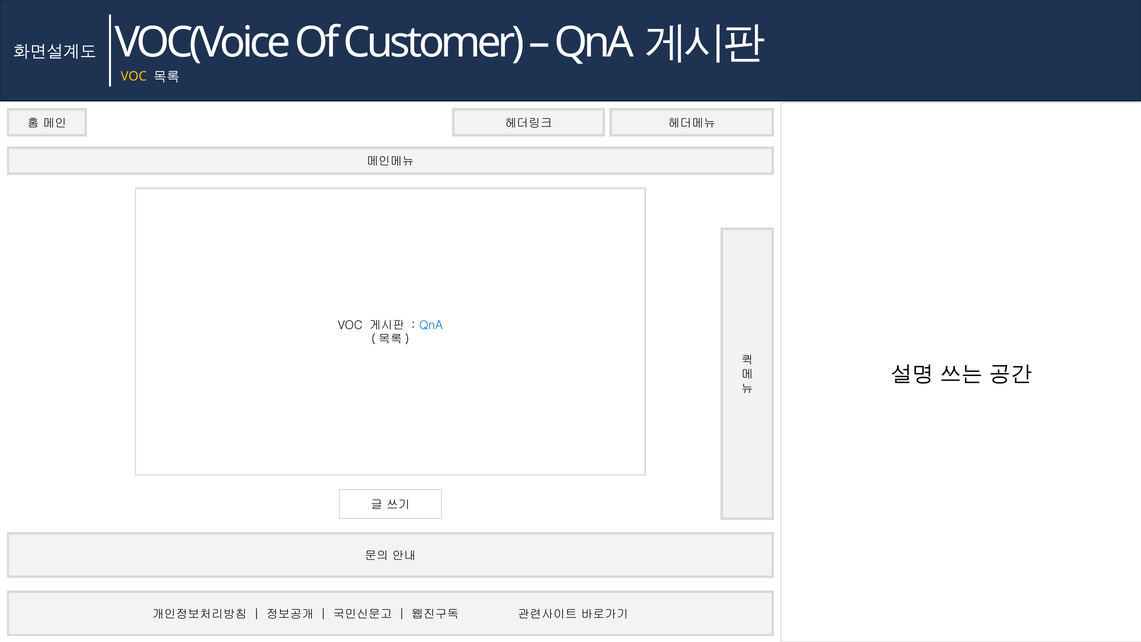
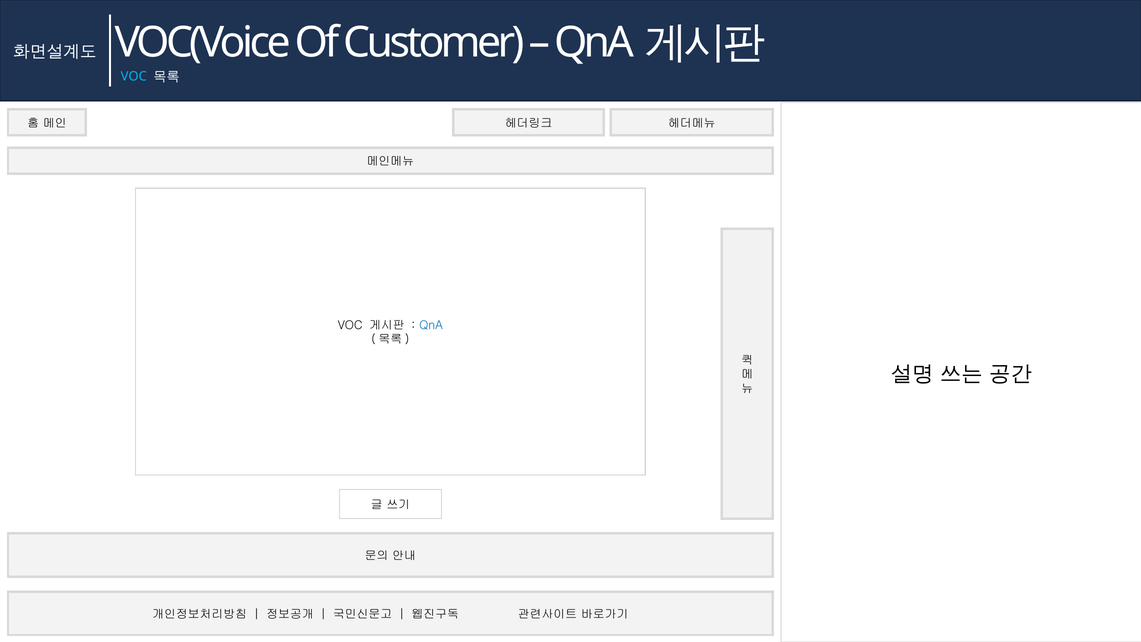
VOC at (134, 76) colour: yellow -> light blue
